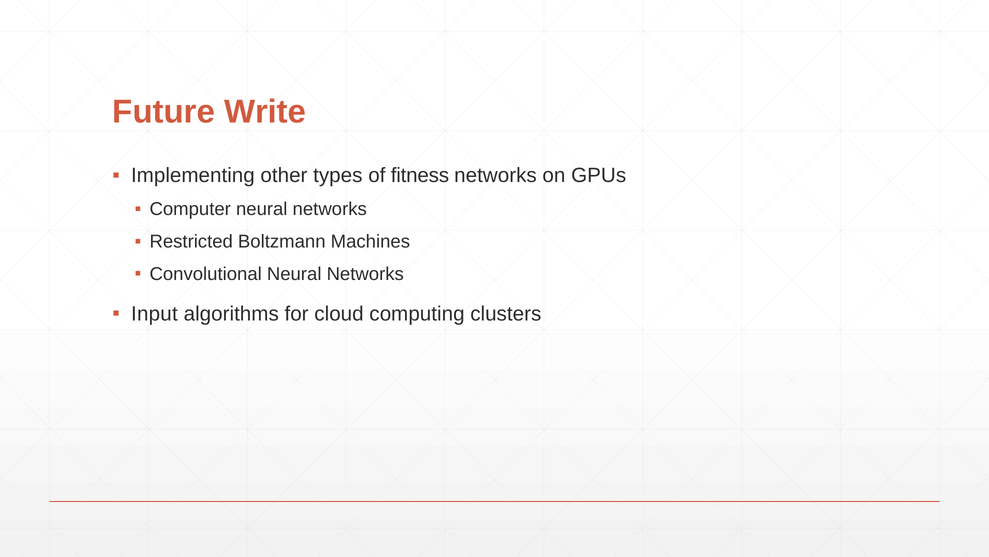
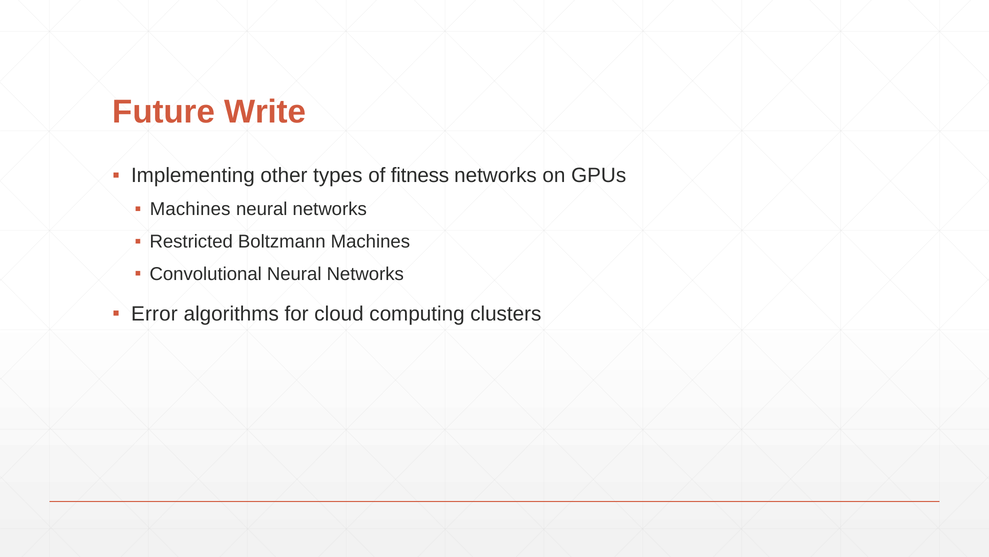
Computer at (190, 209): Computer -> Machines
Input: Input -> Error
